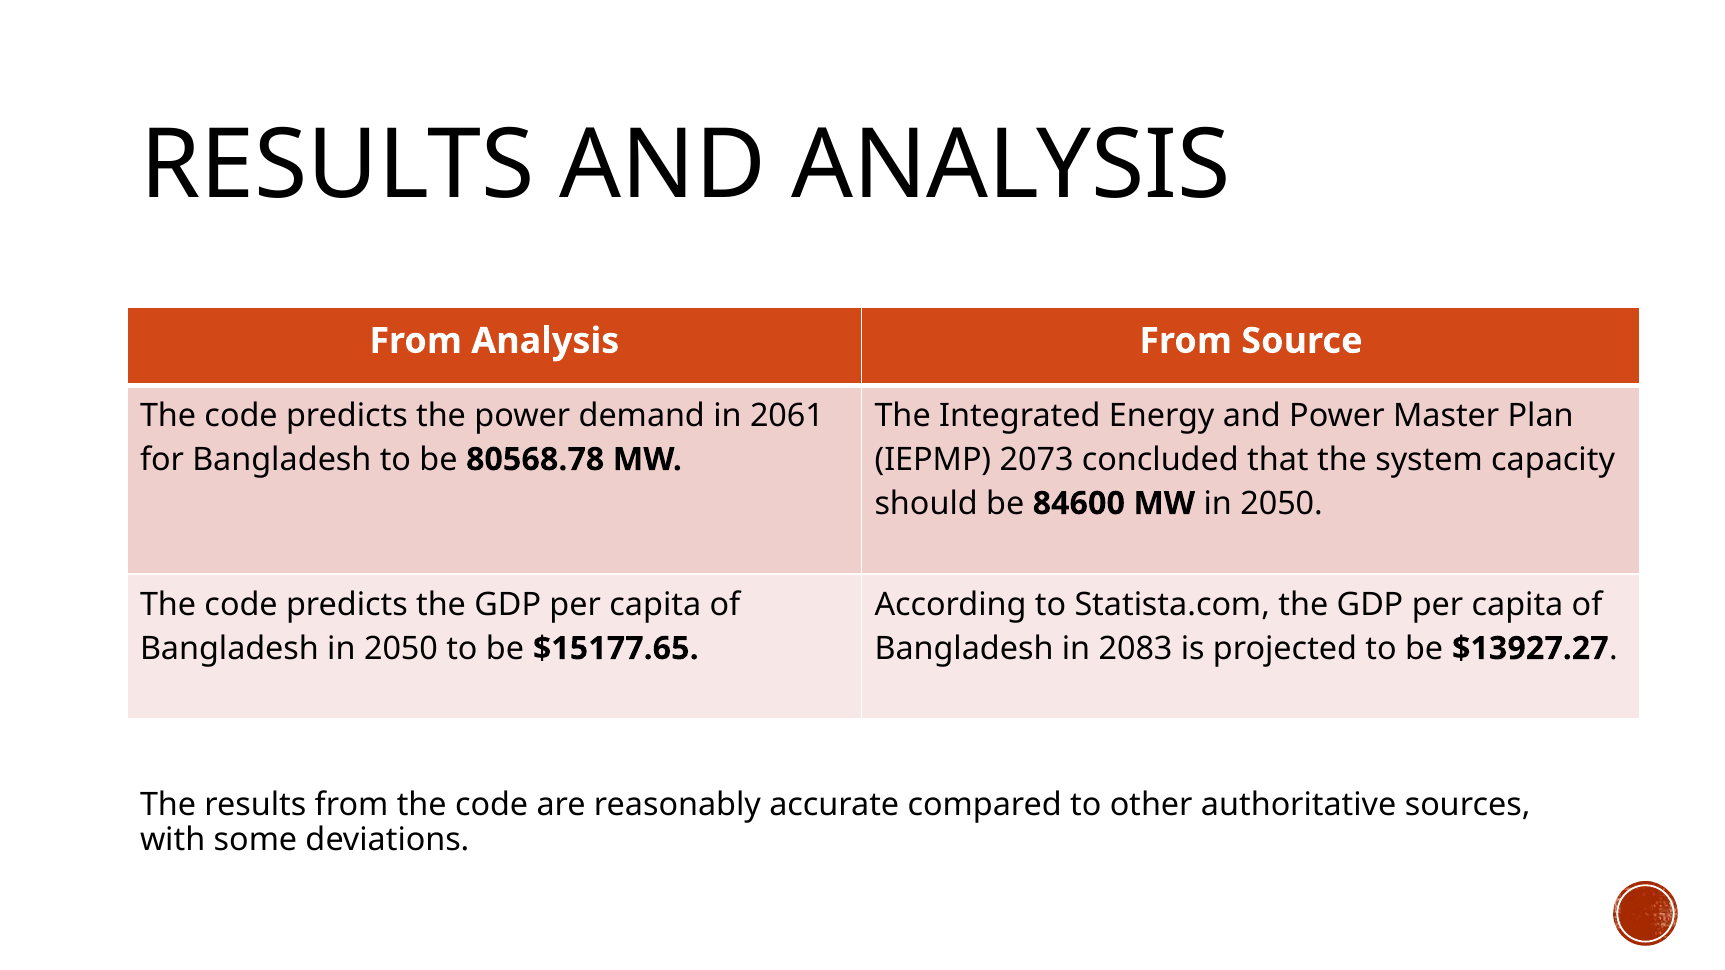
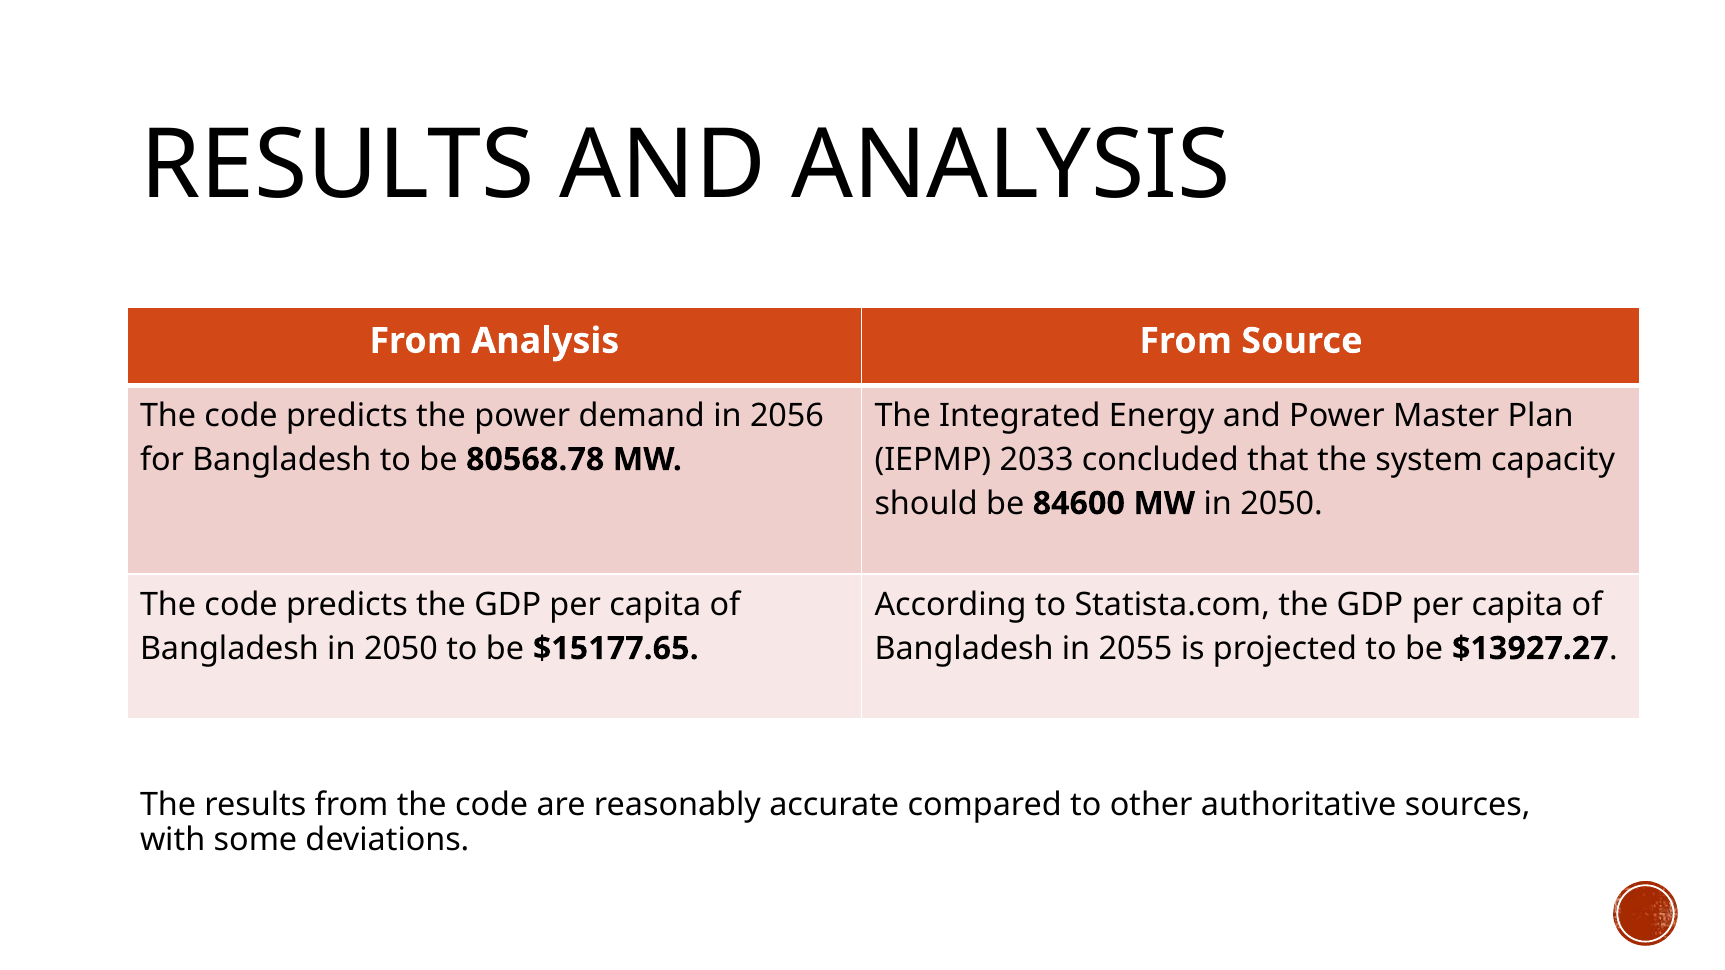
2061: 2061 -> 2056
2073: 2073 -> 2033
2083: 2083 -> 2055
